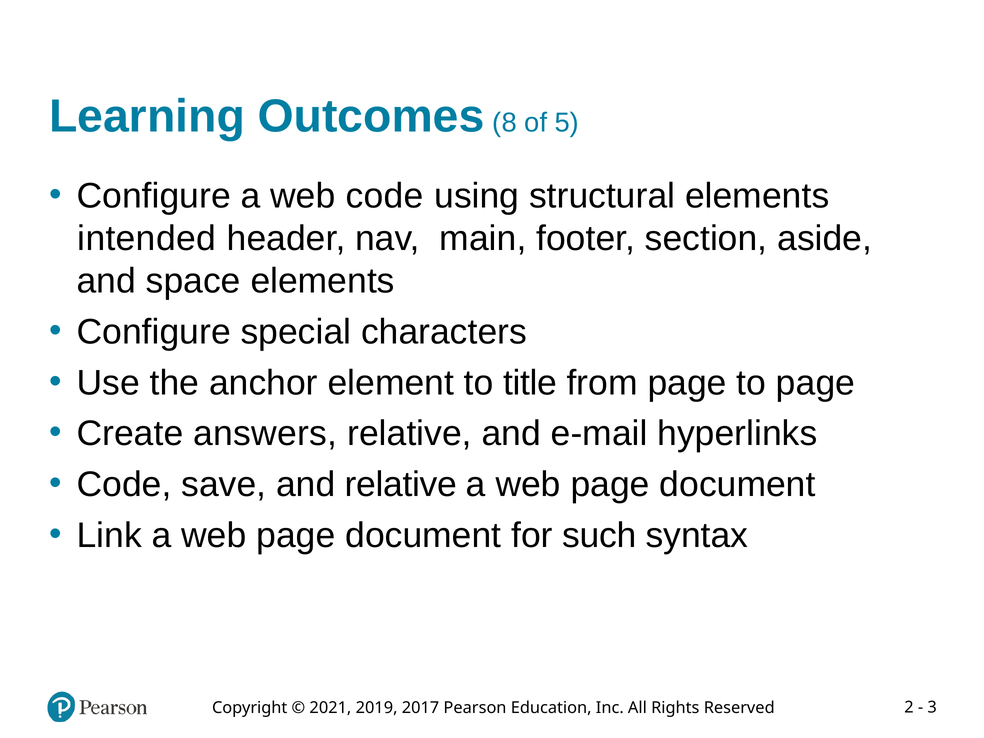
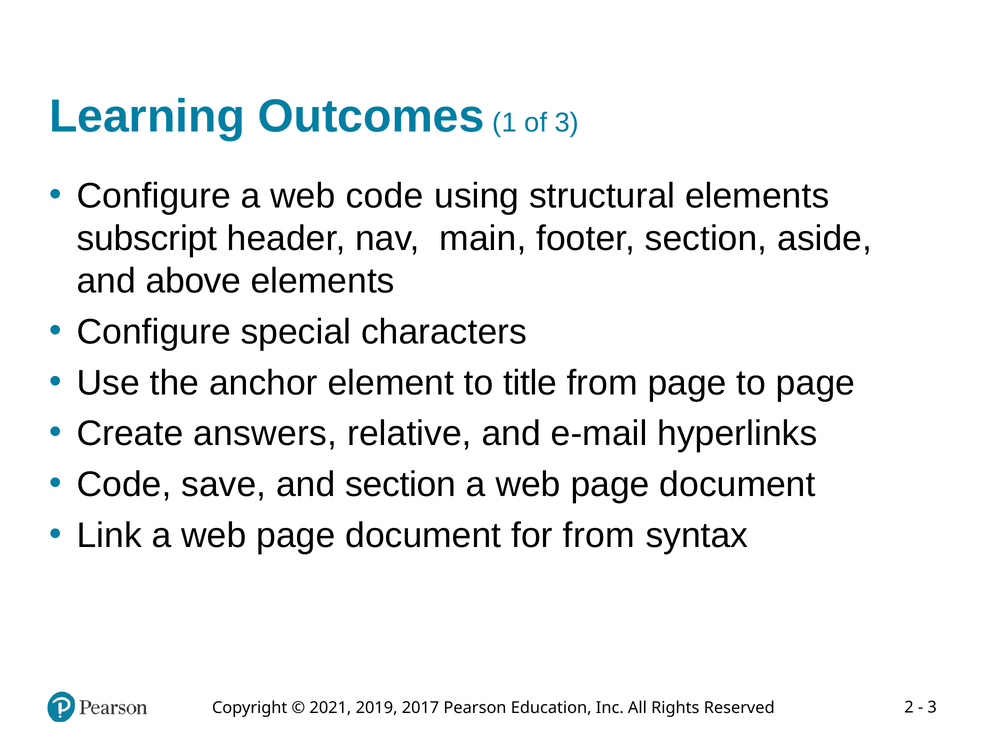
8: 8 -> 1
of 5: 5 -> 3
intended: intended -> subscript
space: space -> above
and relative: relative -> section
for such: such -> from
